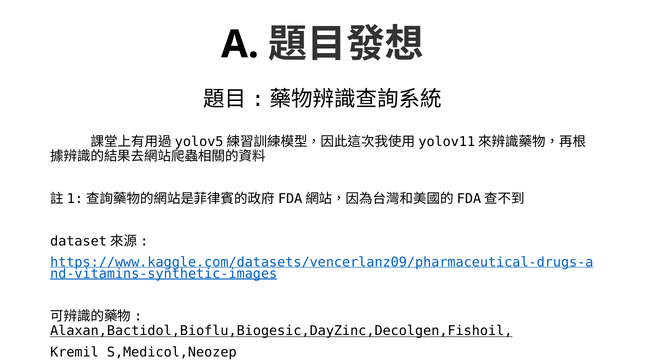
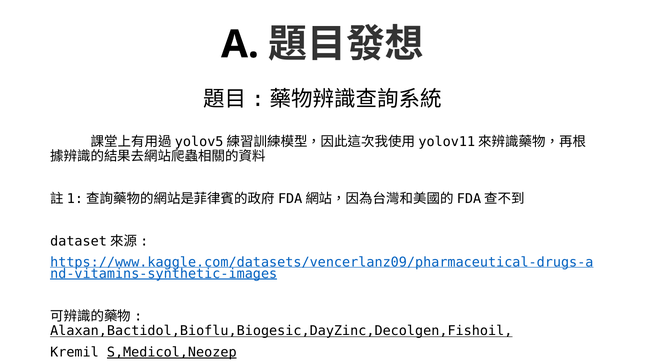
S,Medicol,Neozep underline: none -> present
